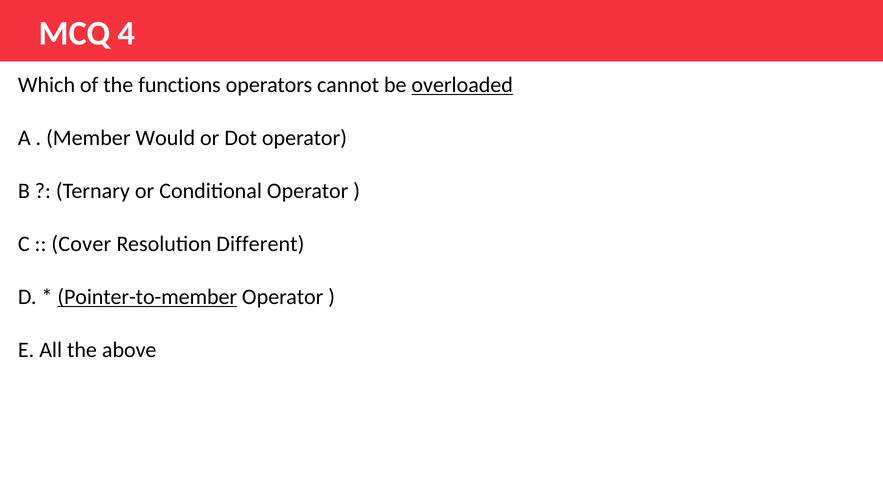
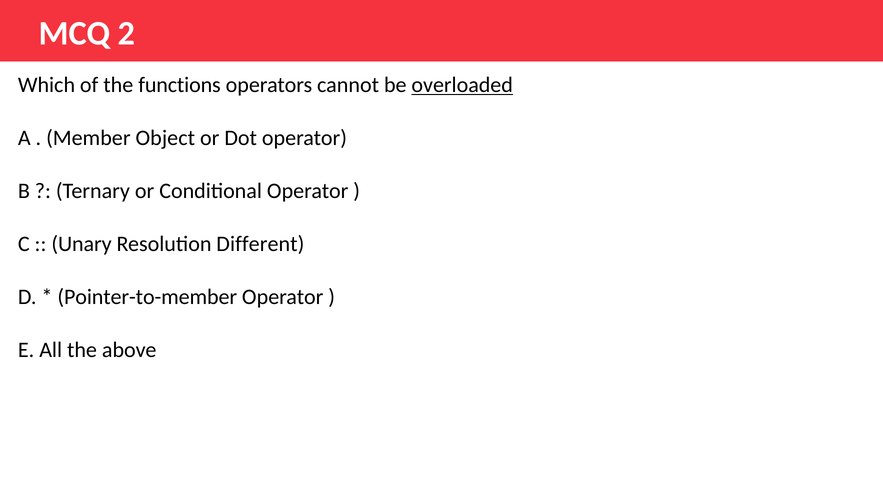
4: 4 -> 2
Would: Would -> Object
Cover: Cover -> Unary
Pointer-to-member underline: present -> none
